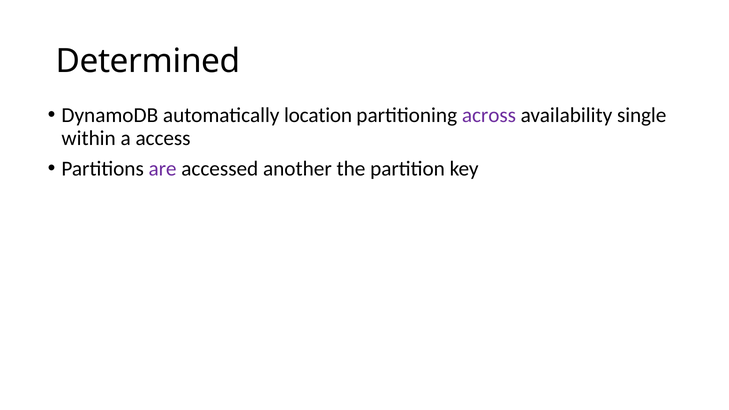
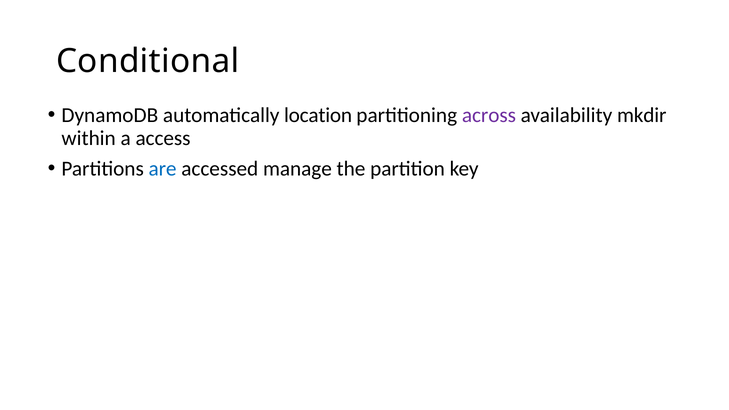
Determined: Determined -> Conditional
single: single -> mkdir
are colour: purple -> blue
another: another -> manage
